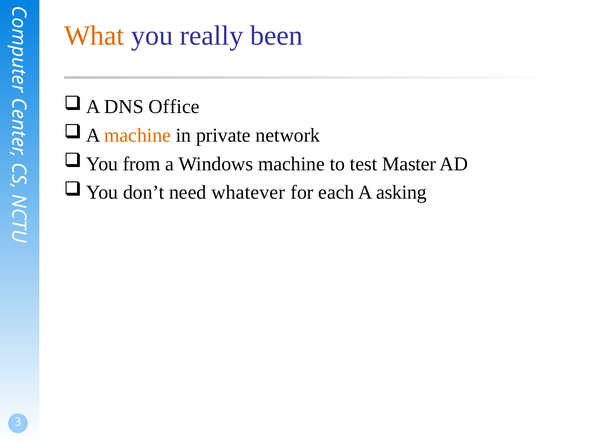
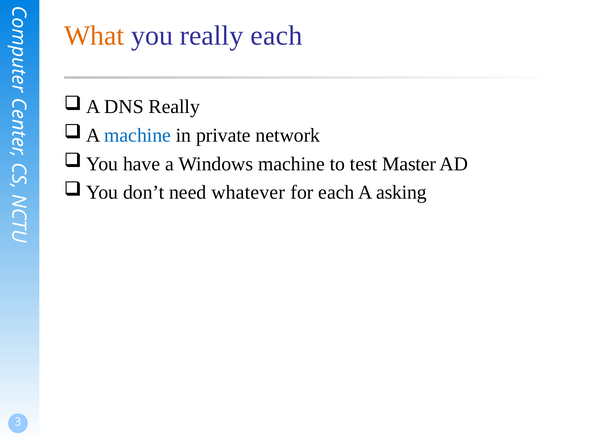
really been: been -> each
DNS Office: Office -> Really
machine at (138, 135) colour: orange -> blue
from: from -> have
